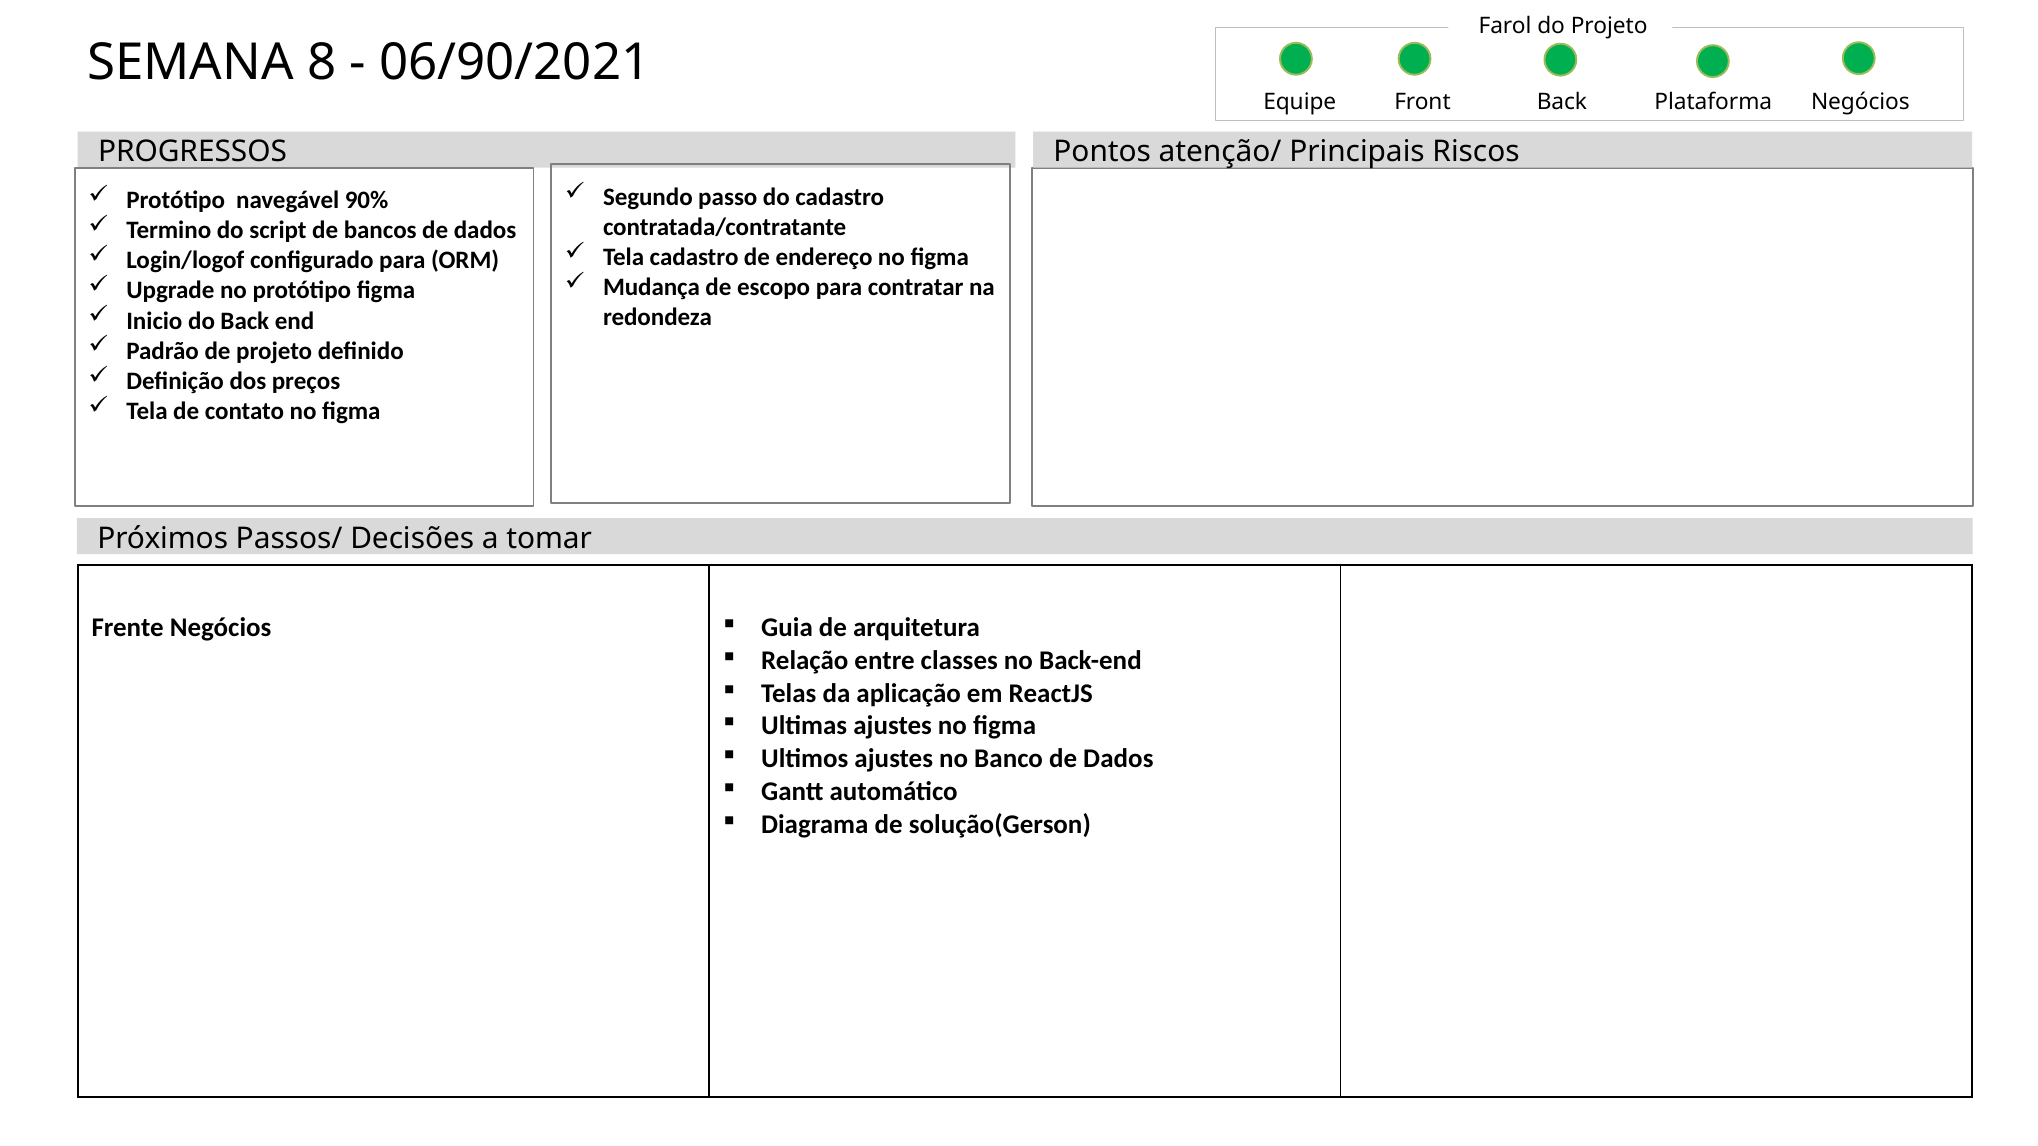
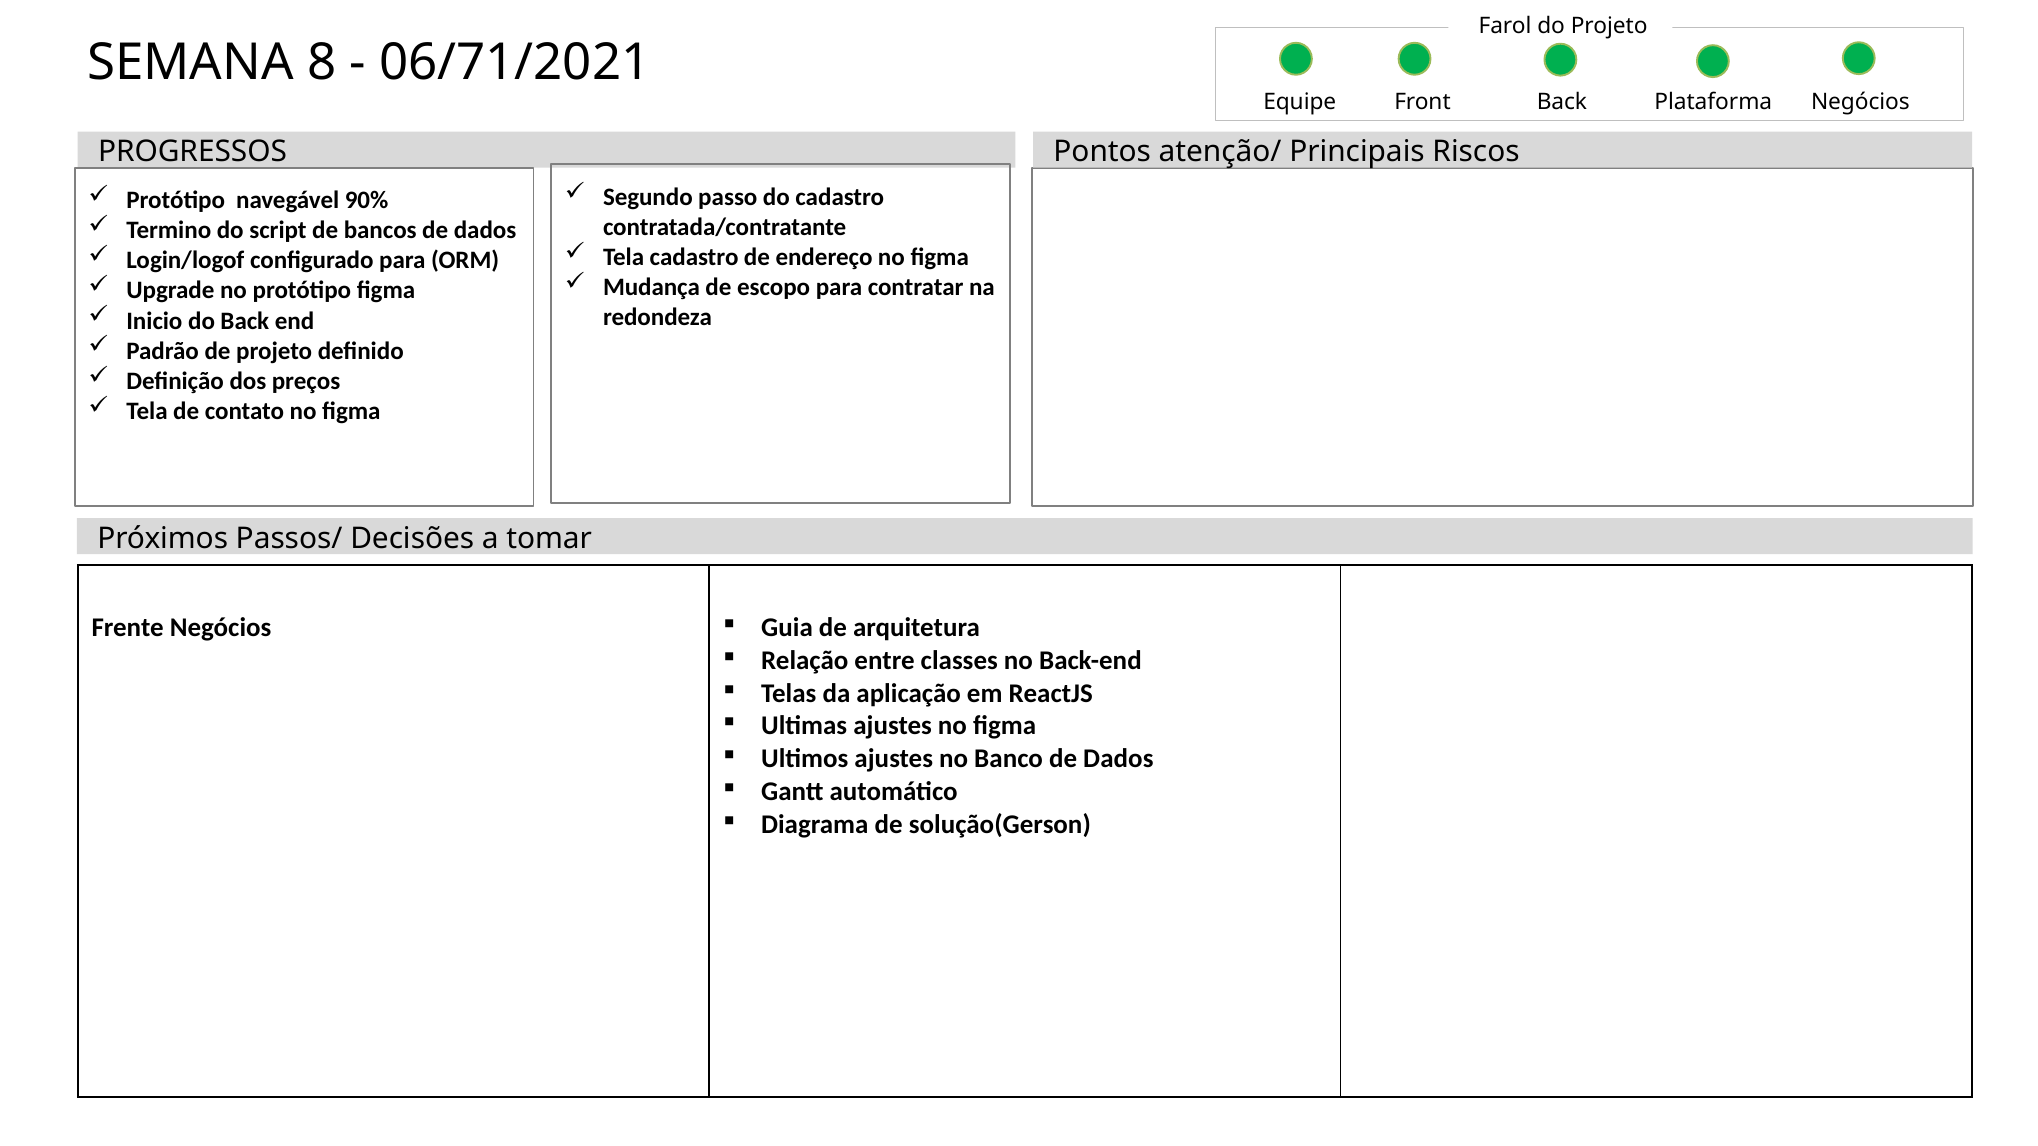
06/90/2021: 06/90/2021 -> 06/71/2021
